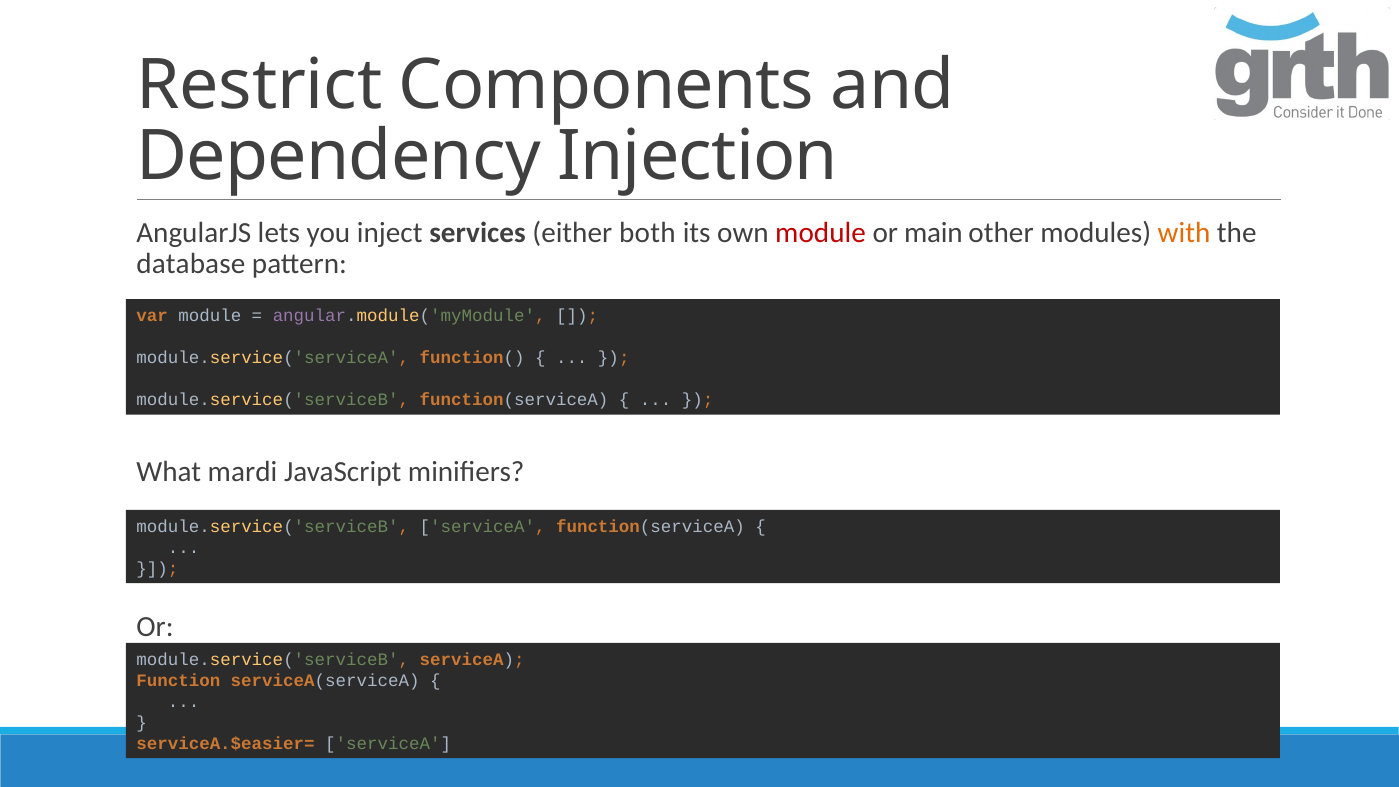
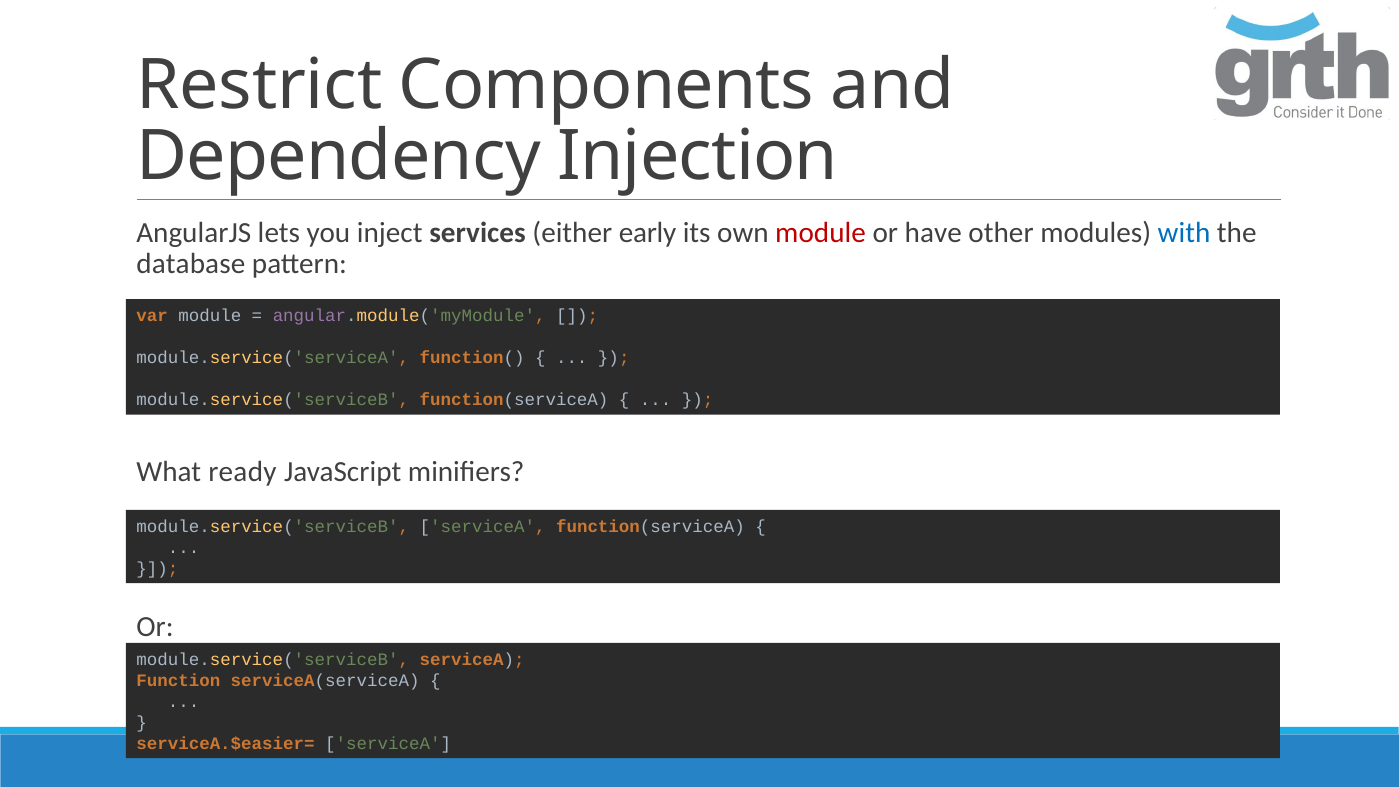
both: both -> early
main: main -> have
with colour: orange -> blue
mardi: mardi -> ready
